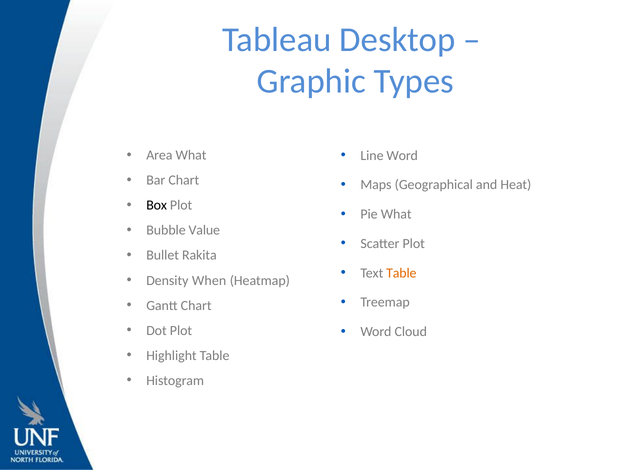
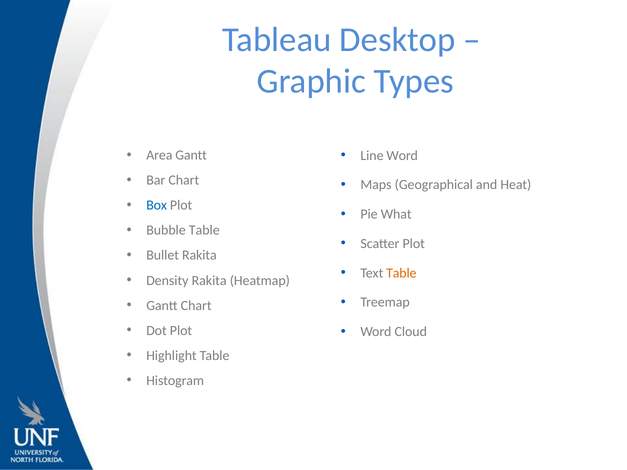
Area What: What -> Gantt
Box colour: black -> blue
Bubble Value: Value -> Table
Density When: When -> Rakita
